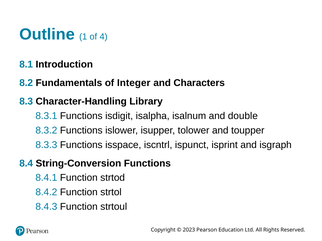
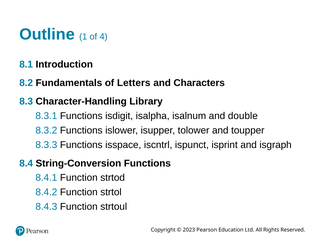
Integer: Integer -> Letters
